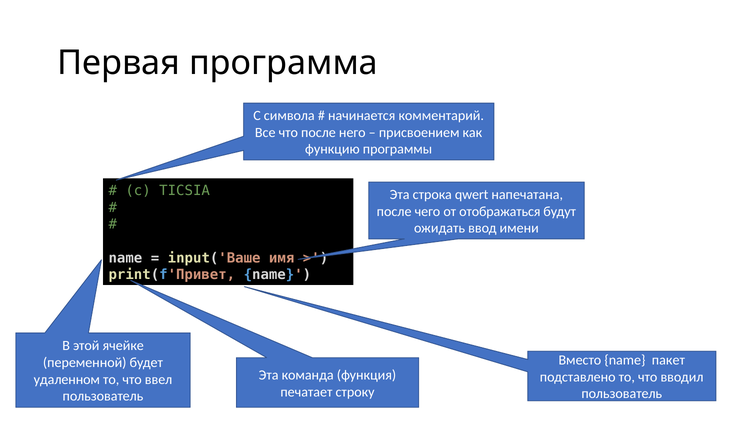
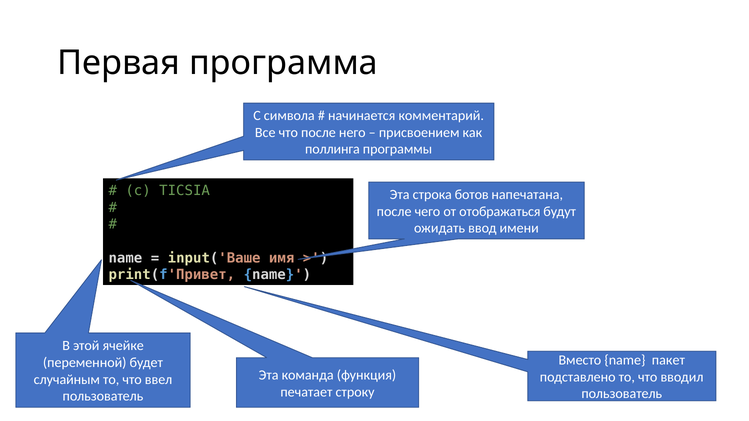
функцию: функцию -> поллинга
qwert: qwert -> ботов
удаленном: удаленном -> случайным
